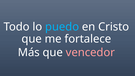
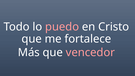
puedo colour: light blue -> pink
